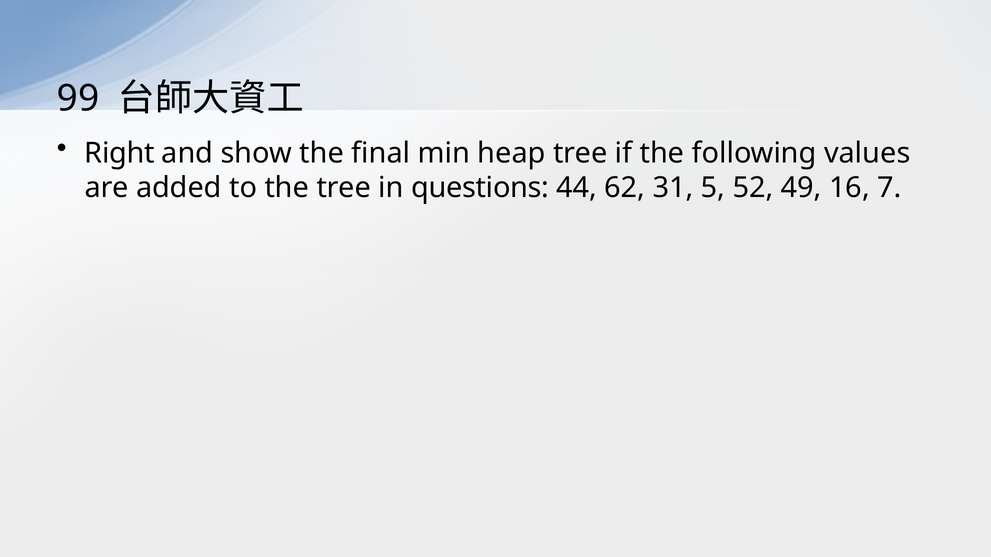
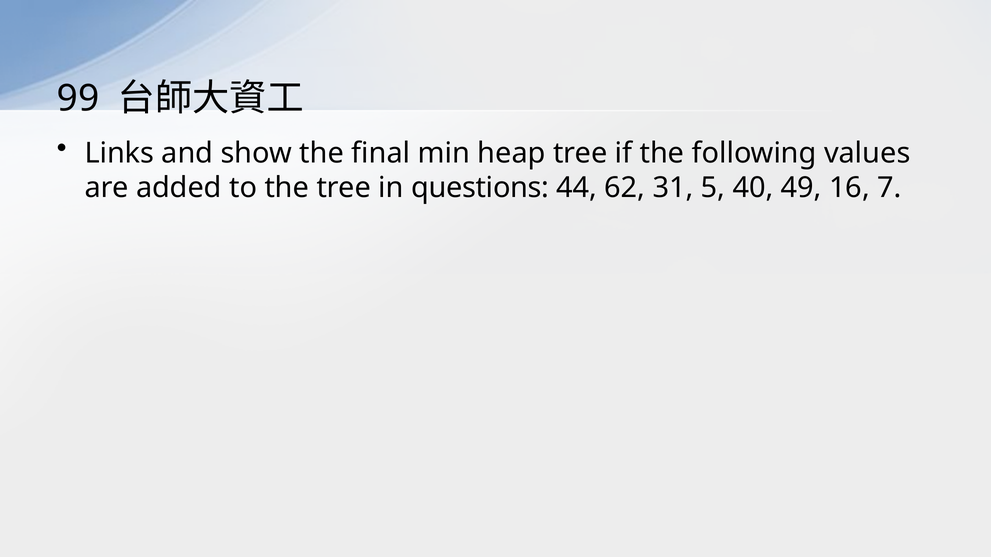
Right: Right -> Links
52: 52 -> 40
